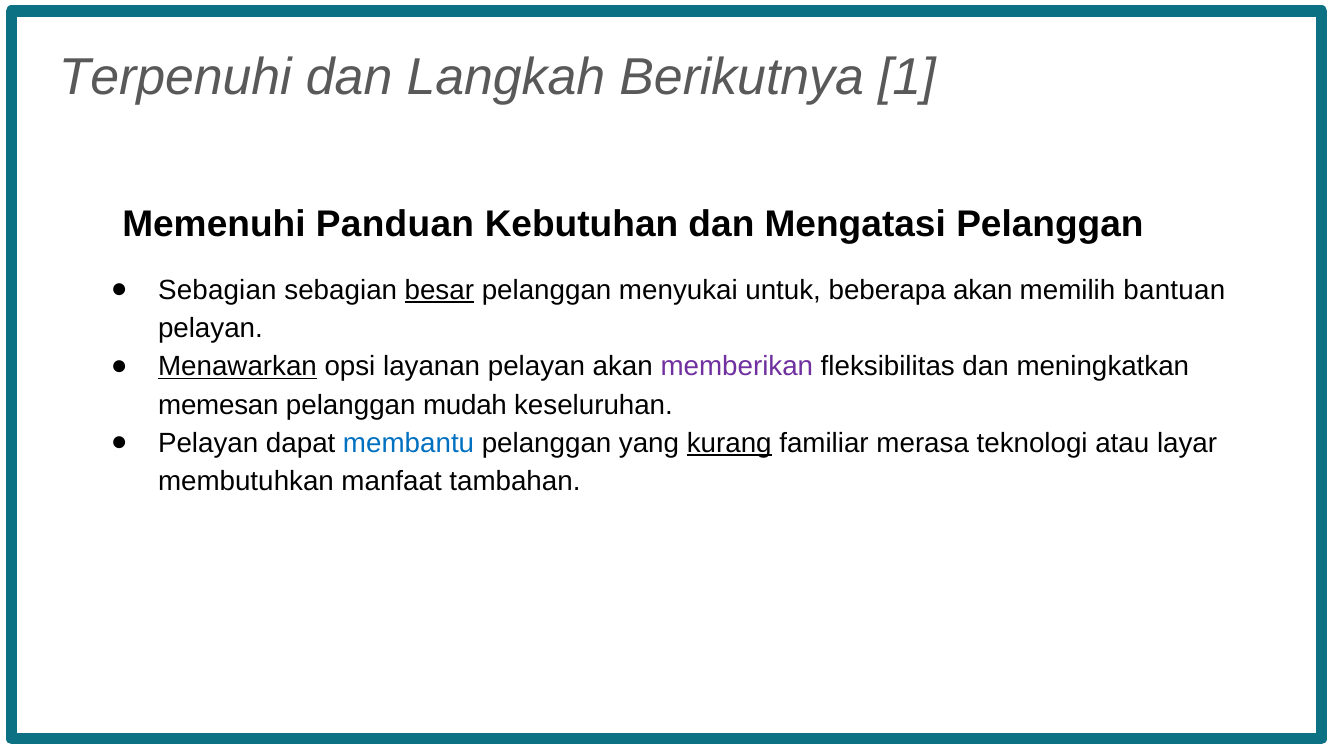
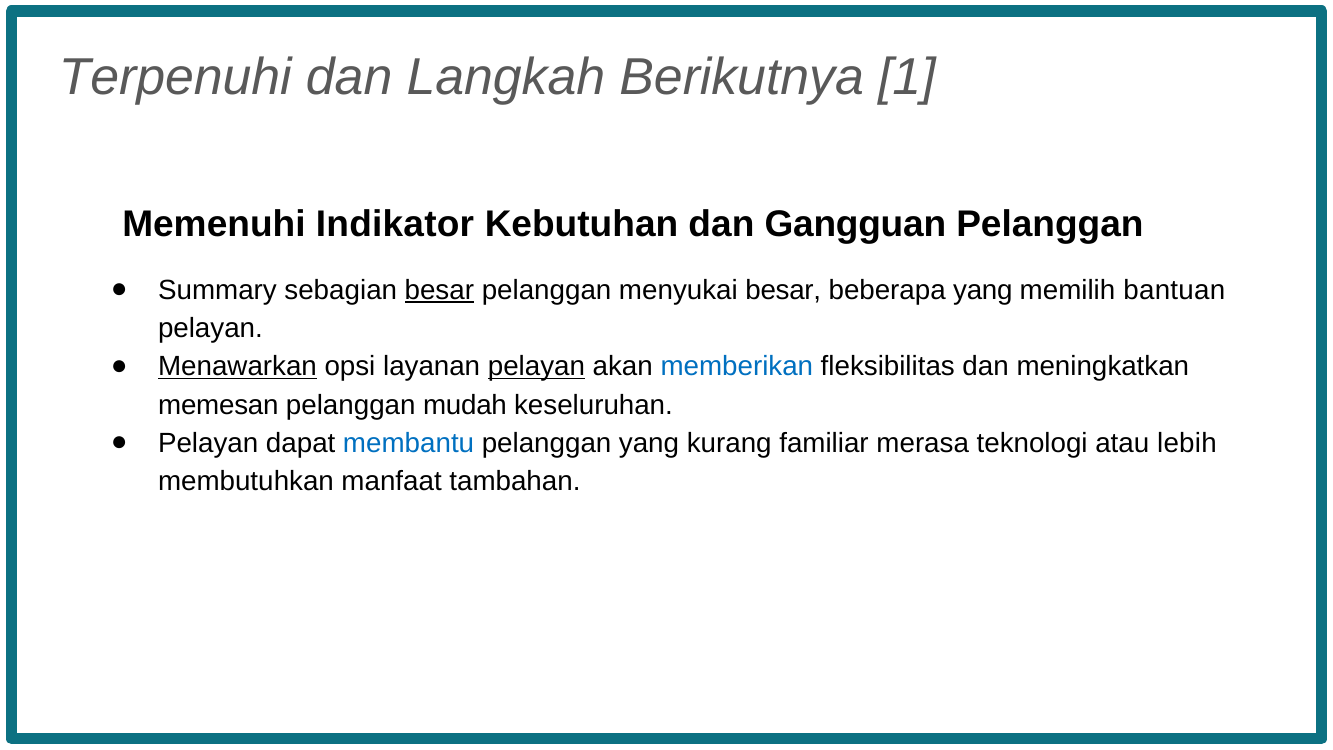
Panduan: Panduan -> Indikator
Mengatasi: Mengatasi -> Gangguan
Sebagian at (217, 290): Sebagian -> Summary
menyukai untuk: untuk -> besar
beberapa akan: akan -> yang
pelayan at (536, 367) underline: none -> present
memberikan colour: purple -> blue
kurang underline: present -> none
layar: layar -> lebih
